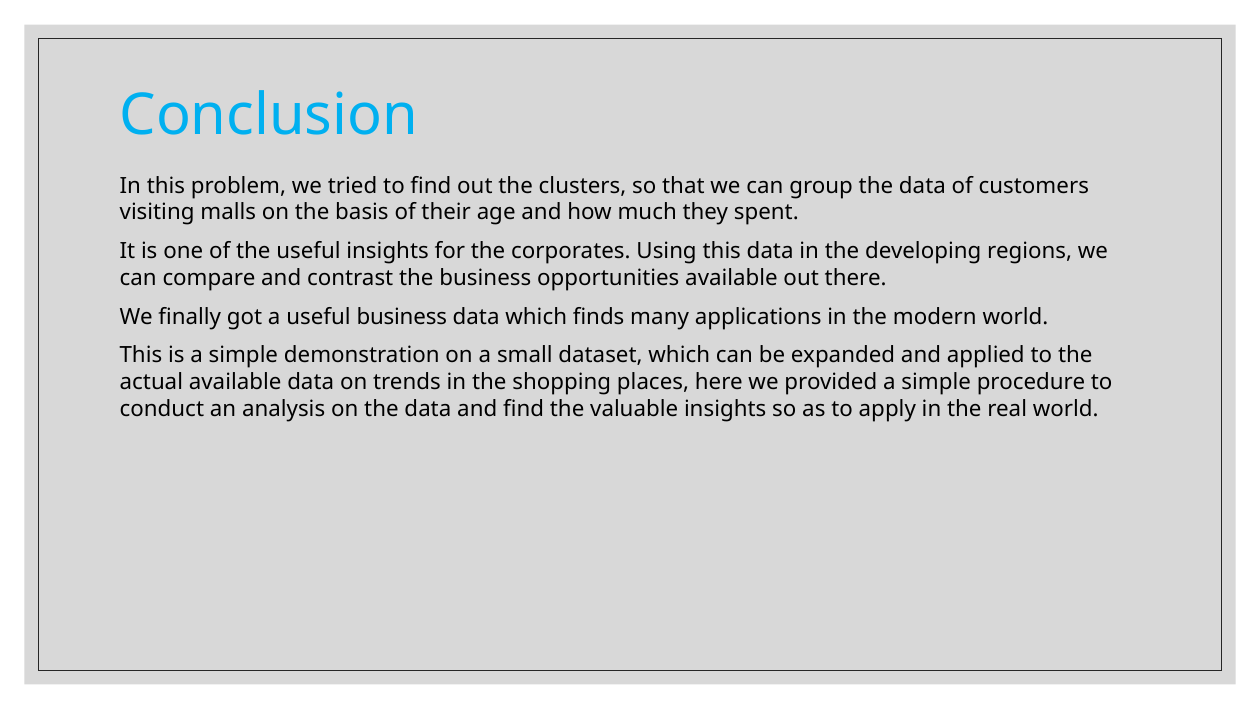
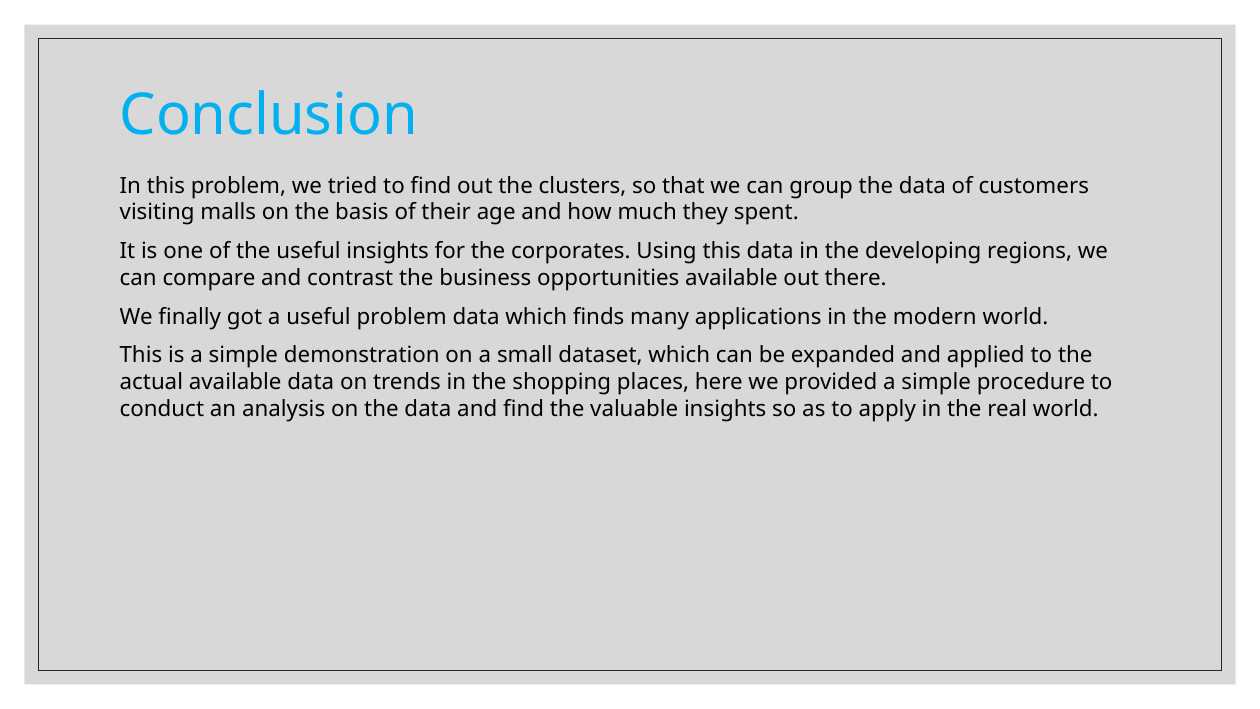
useful business: business -> problem
